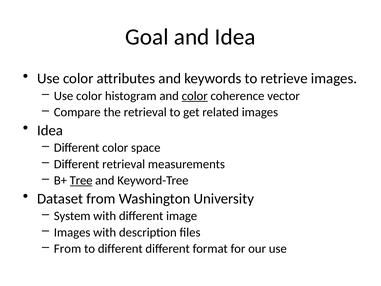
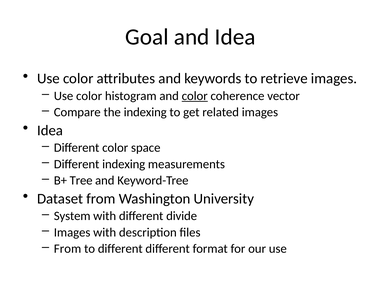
the retrieval: retrieval -> indexing
Different retrieval: retrieval -> indexing
Tree underline: present -> none
image: image -> divide
